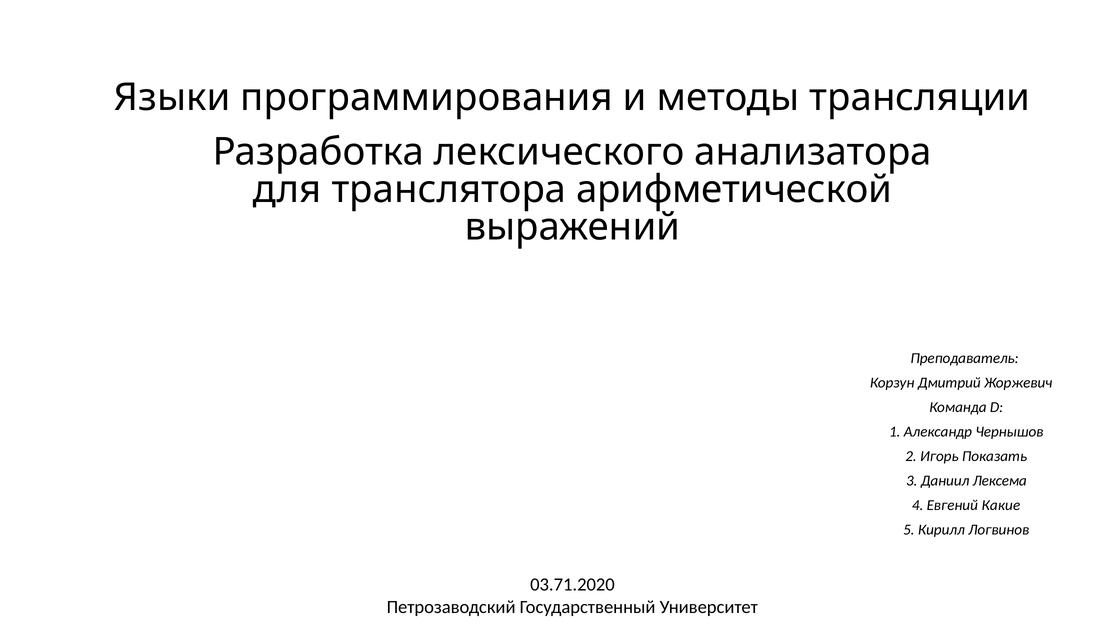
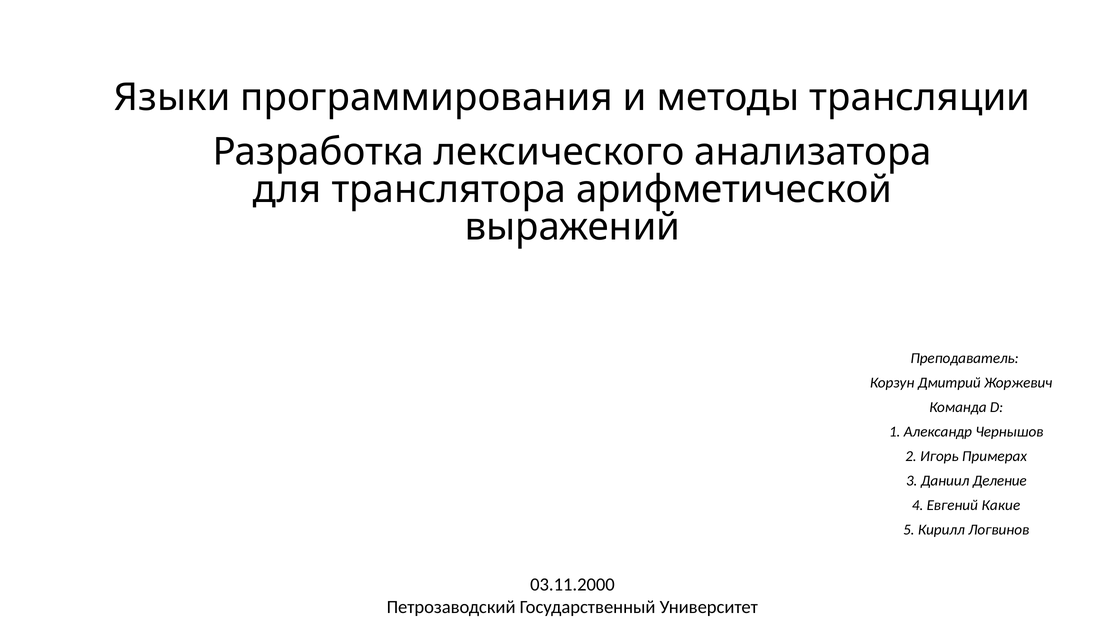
Показать: Показать -> Примерах
Лексема: Лексема -> Деление
03.71.2020: 03.71.2020 -> 03.11.2000
